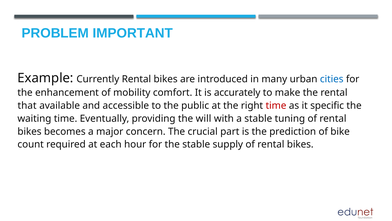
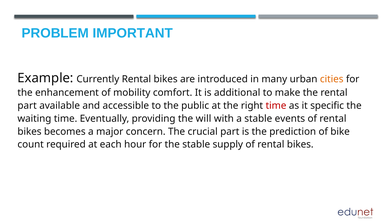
cities colour: blue -> orange
accurately: accurately -> additional
that at (27, 105): that -> part
tuning: tuning -> events
